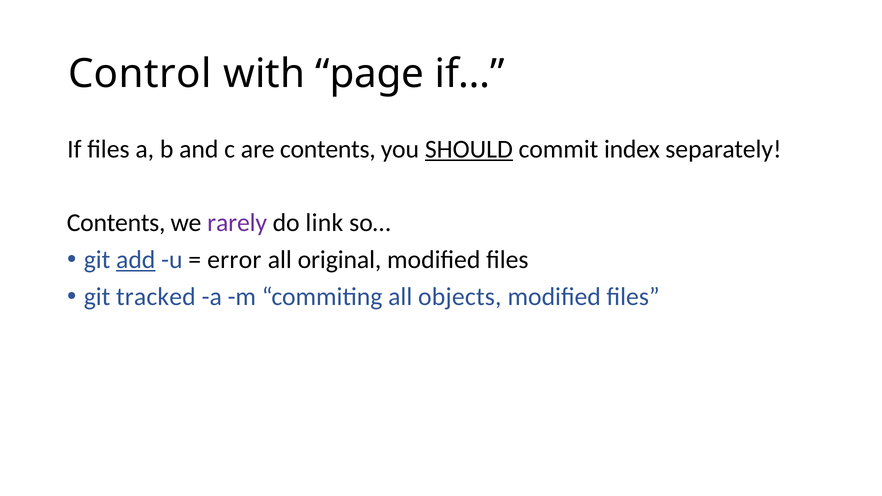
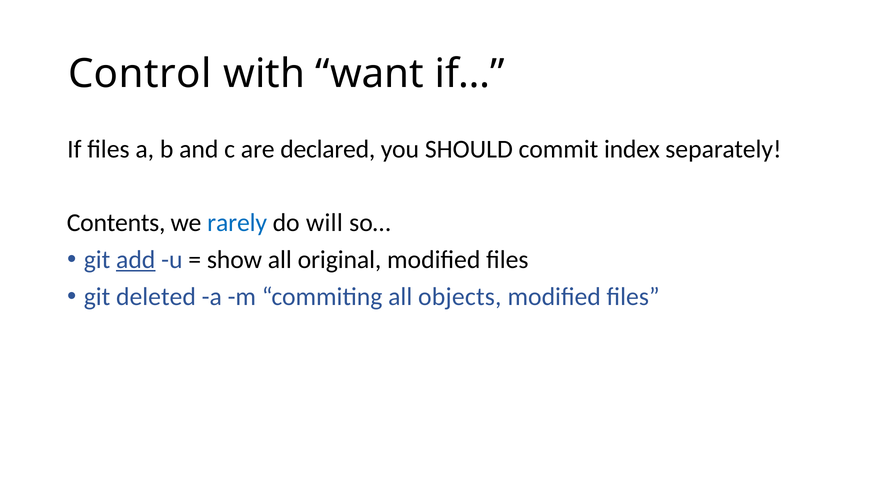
page: page -> want
are contents: contents -> declared
SHOULD underline: present -> none
rarely colour: purple -> blue
link: link -> will
error: error -> show
tracked: tracked -> deleted
